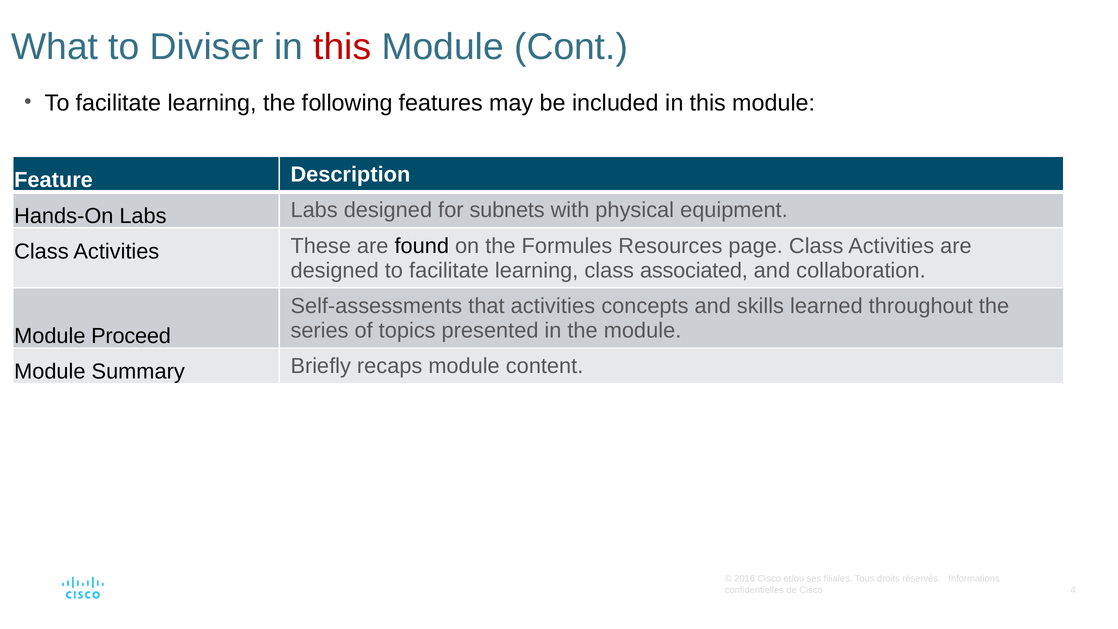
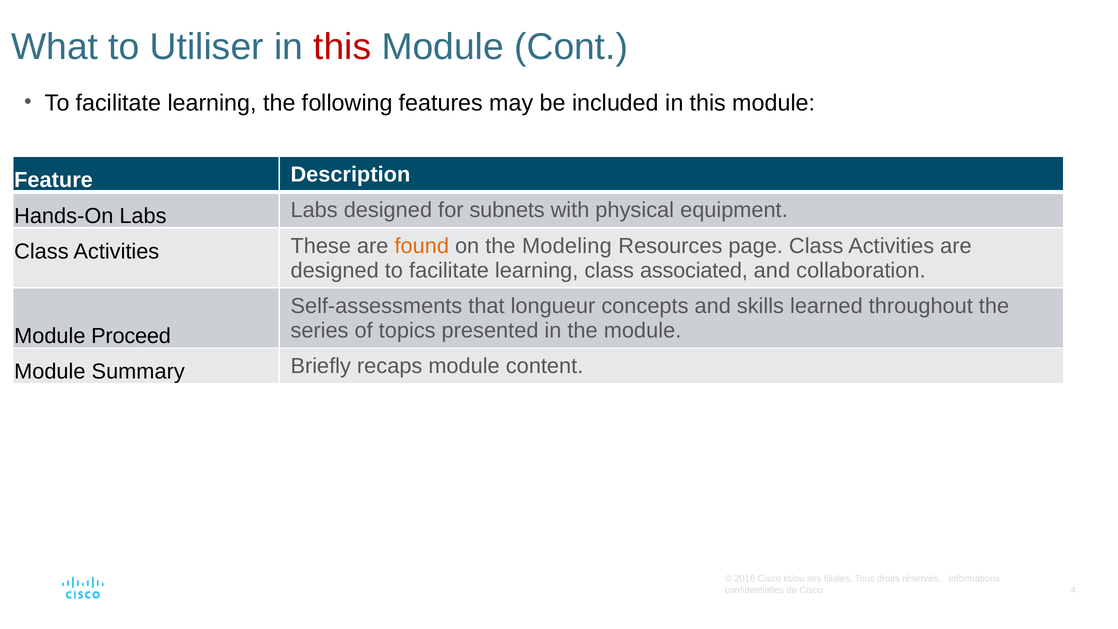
Diviser: Diviser -> Utiliser
found colour: black -> orange
Formules: Formules -> Modeling
that activities: activities -> longueur
